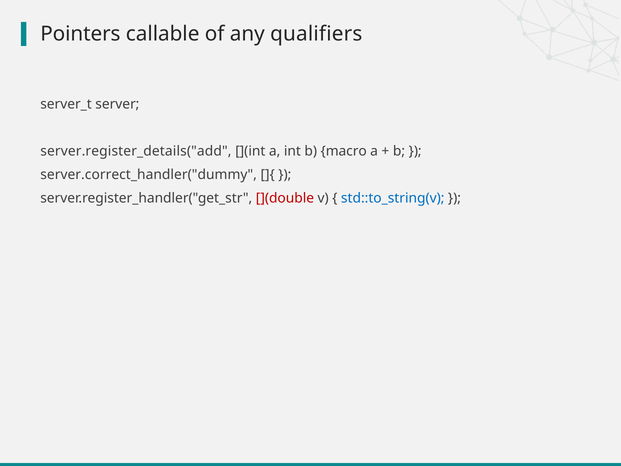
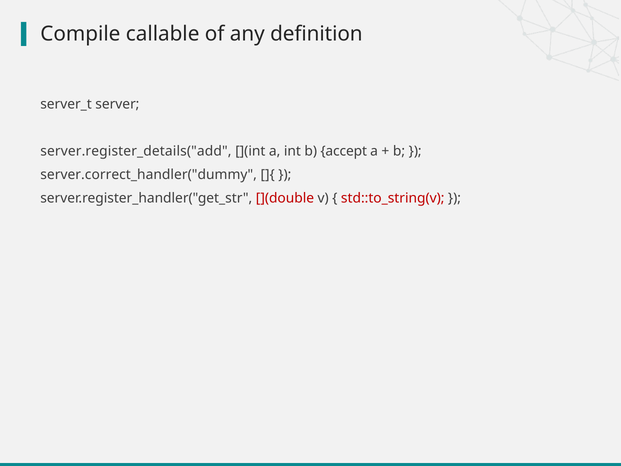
Pointers: Pointers -> Compile
qualifiers: qualifiers -> definition
macro: macro -> accept
std::to_string(v colour: blue -> red
